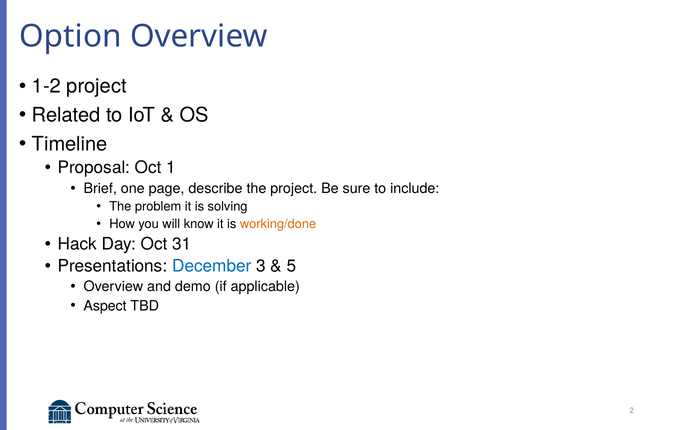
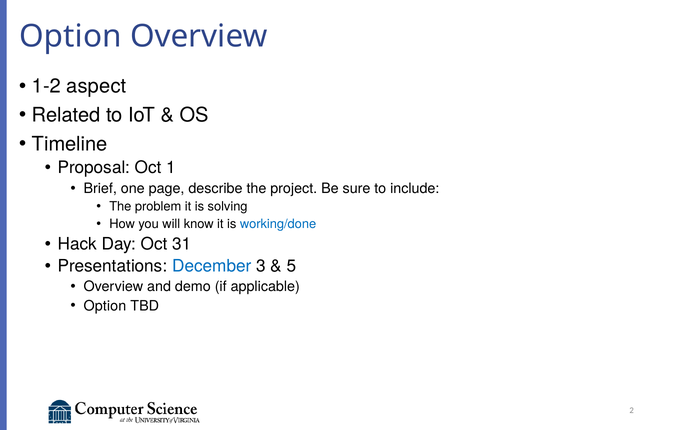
1-2 project: project -> aspect
working/done colour: orange -> blue
Aspect at (105, 306): Aspect -> Option
